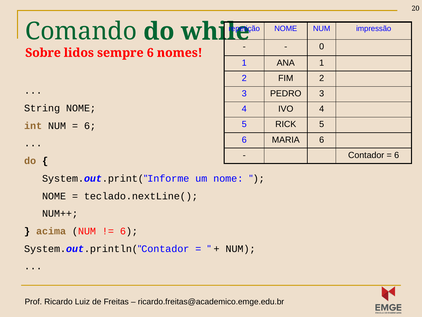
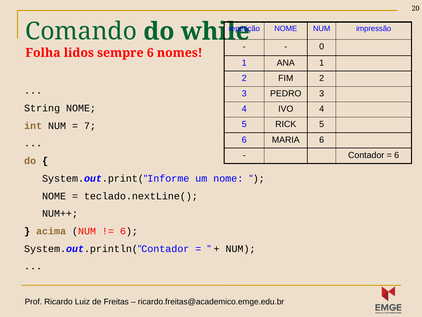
Sobre: Sobre -> Folha
6 at (90, 126): 6 -> 7
